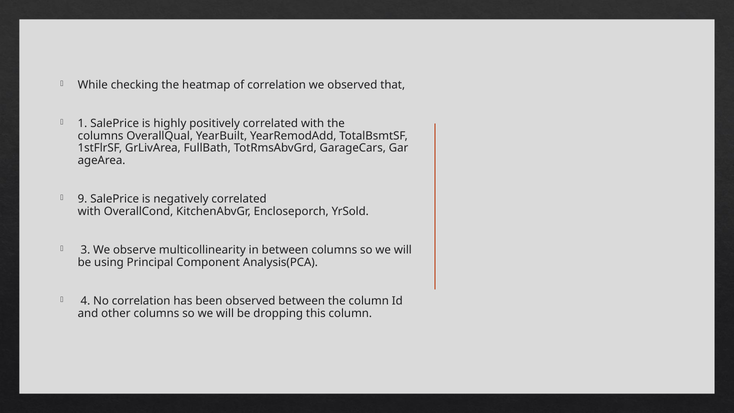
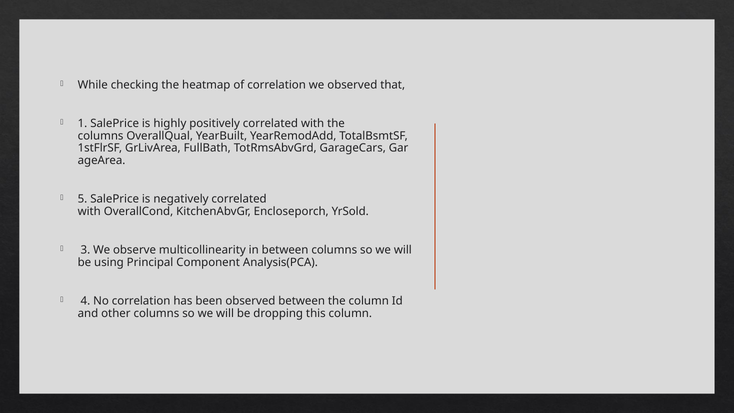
9: 9 -> 5
